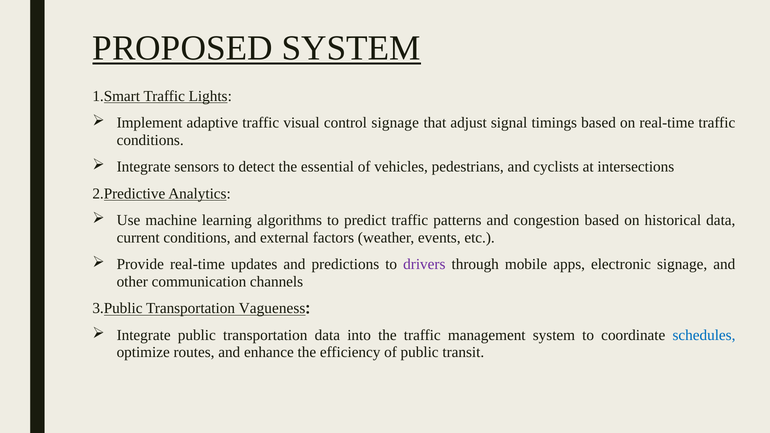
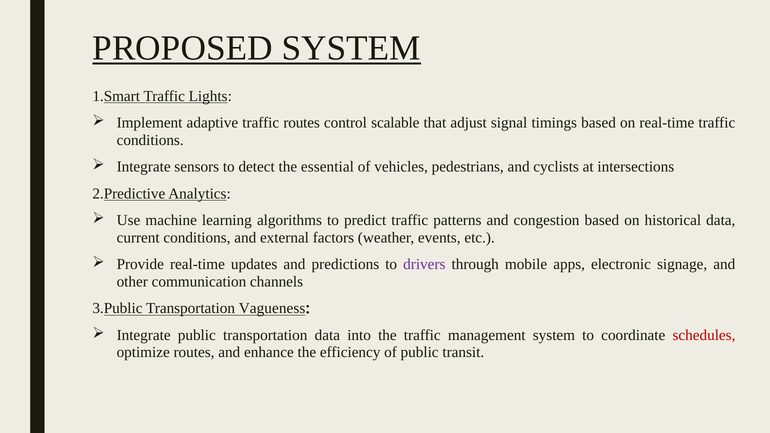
traffic visual: visual -> routes
control signage: signage -> scalable
schedules colour: blue -> red
